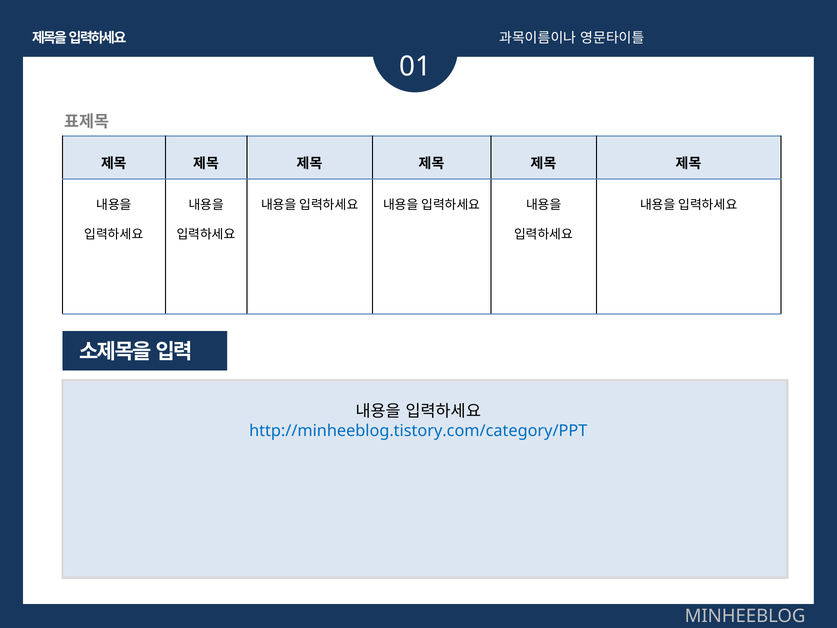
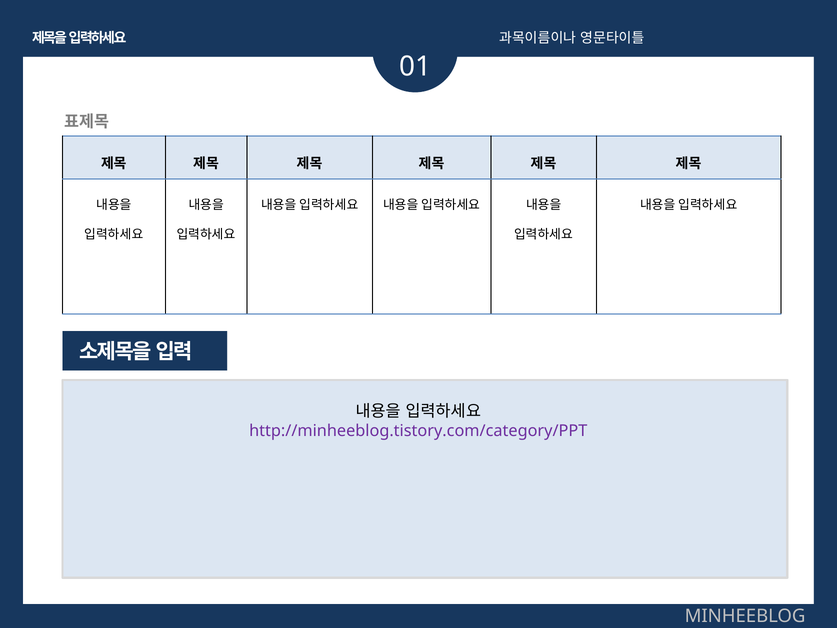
http://minheeblog.tistory.com/category/PPT colour: blue -> purple
